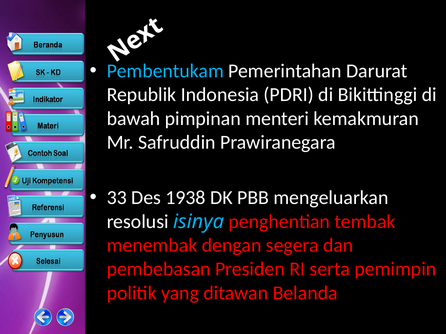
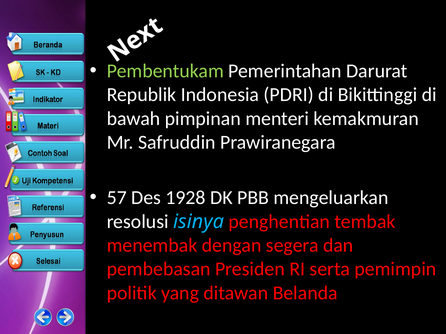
Pembentukam colour: light blue -> light green
33: 33 -> 57
1938: 1938 -> 1928
